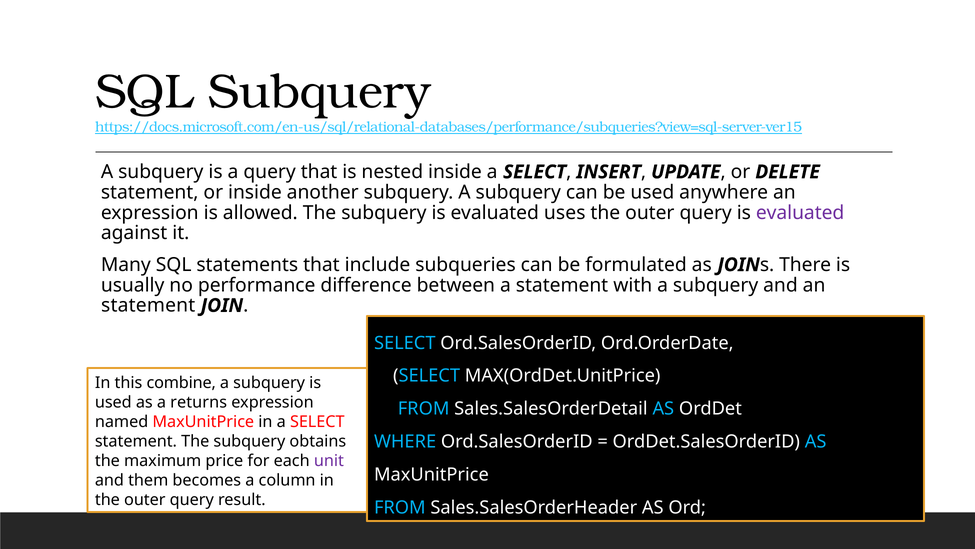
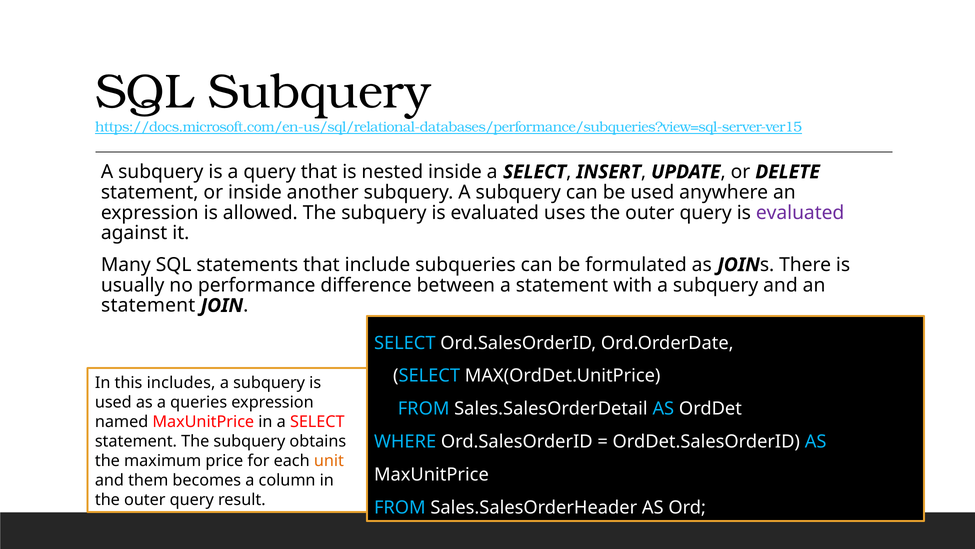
combine: combine -> includes
returns: returns -> queries
unit colour: purple -> orange
